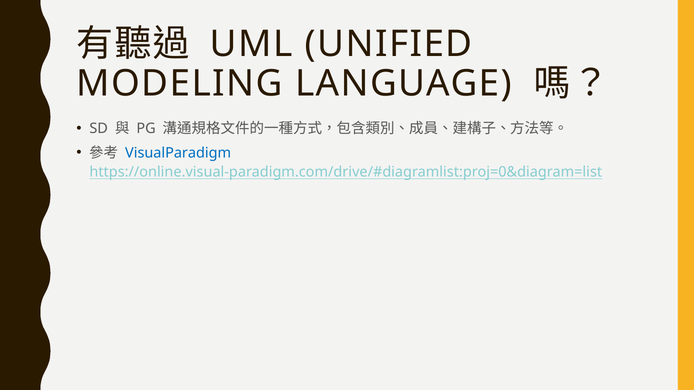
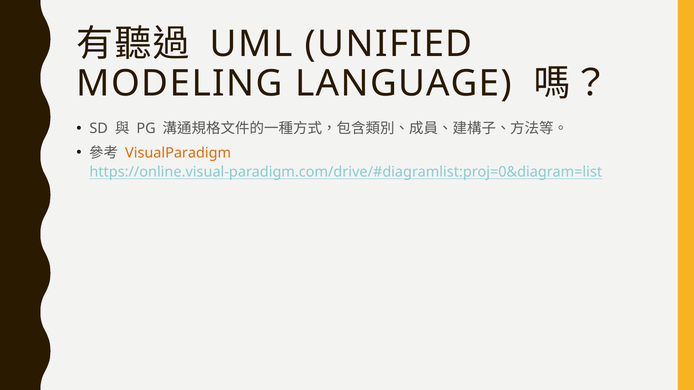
VisualParadigm colour: blue -> orange
